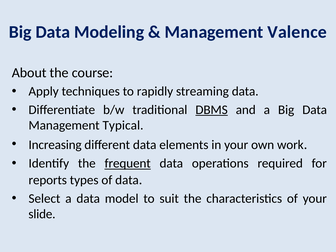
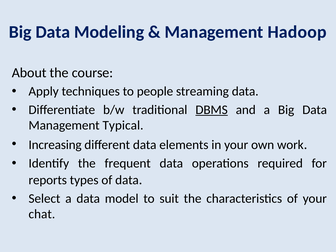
Valence: Valence -> Hadoop
rapidly: rapidly -> people
frequent underline: present -> none
slide: slide -> chat
